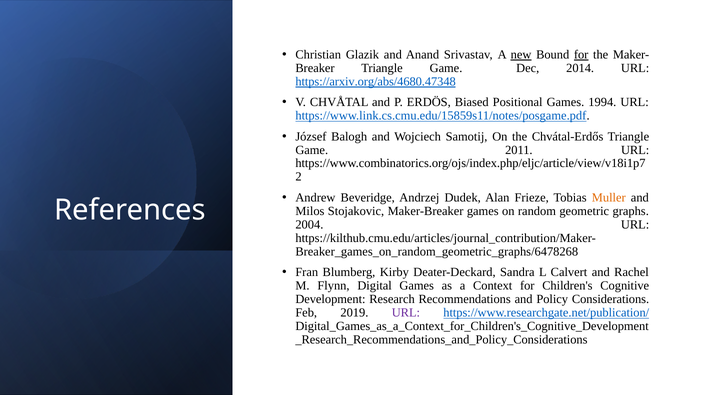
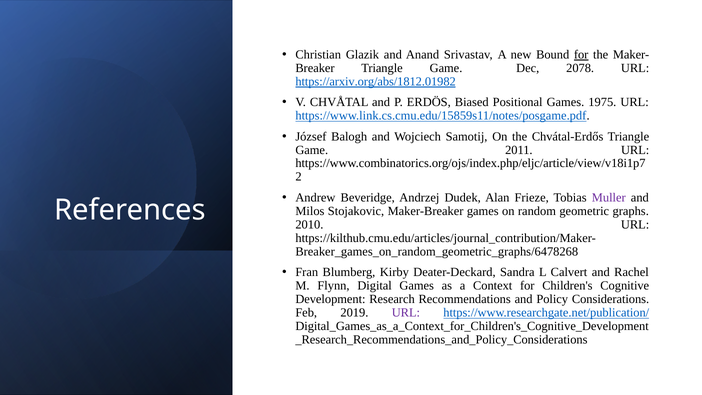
new underline: present -> none
2014: 2014 -> 2078
https://arxiv.org/abs/4680.47348: https://arxiv.org/abs/4680.47348 -> https://arxiv.org/abs/1812.01982
1994: 1994 -> 1975
Muller colour: orange -> purple
2004: 2004 -> 2010
